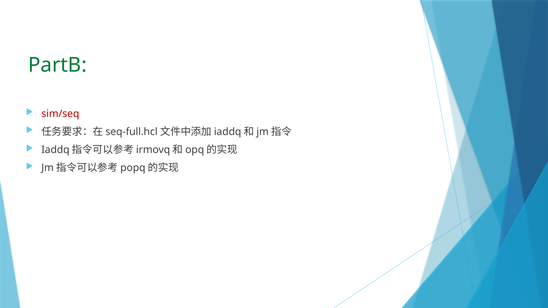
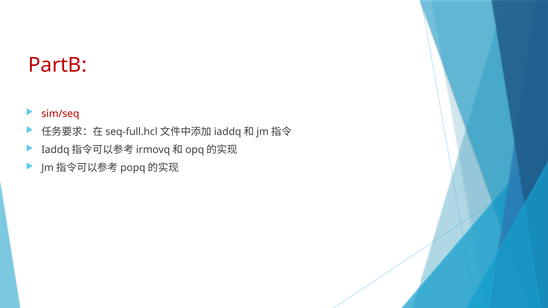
PartB colour: green -> red
